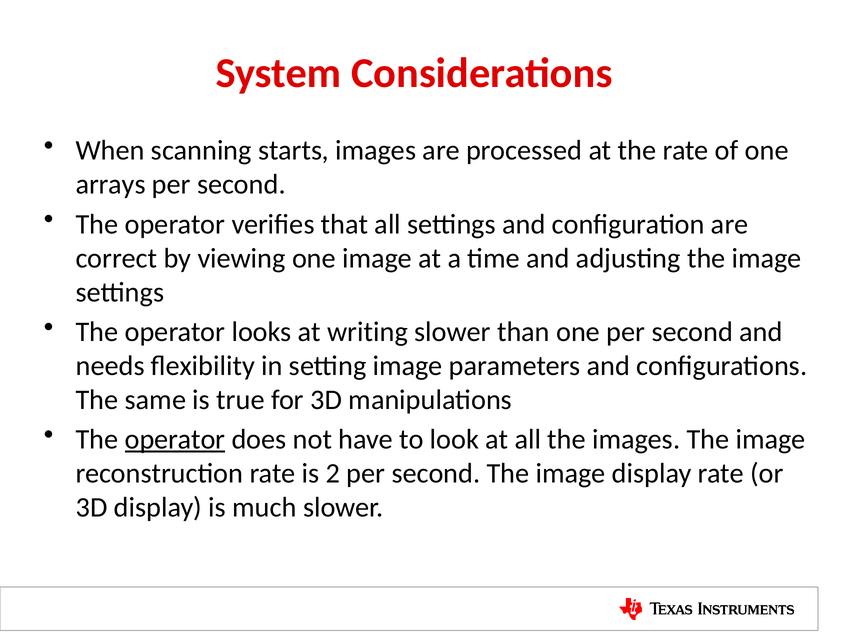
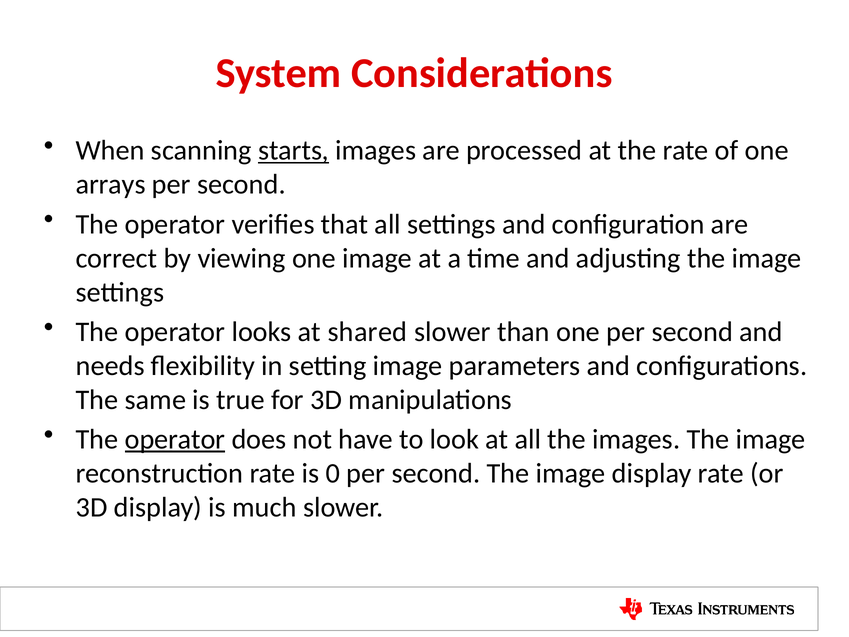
starts underline: none -> present
writing: writing -> shared
2: 2 -> 0
